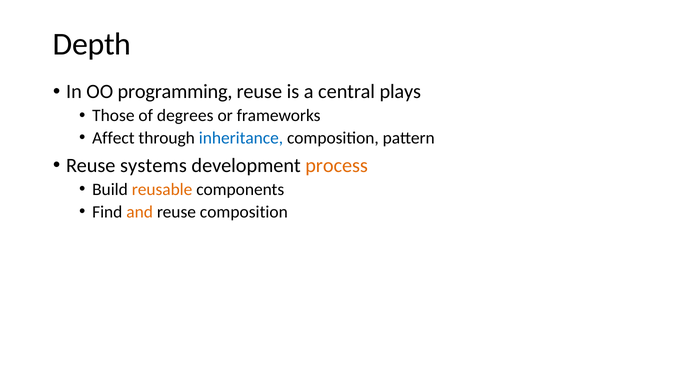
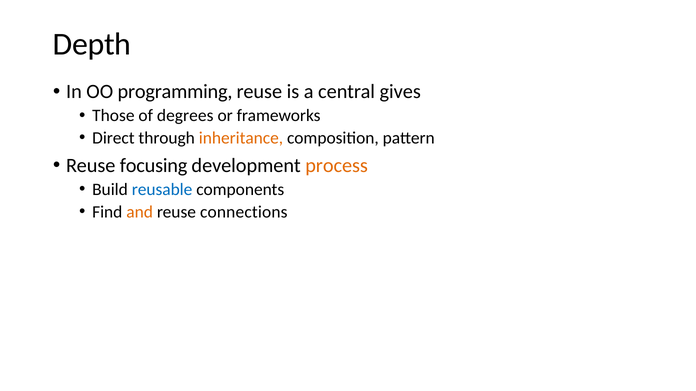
plays: plays -> gives
Affect: Affect -> Direct
inheritance colour: blue -> orange
systems: systems -> focusing
reusable colour: orange -> blue
reuse composition: composition -> connections
